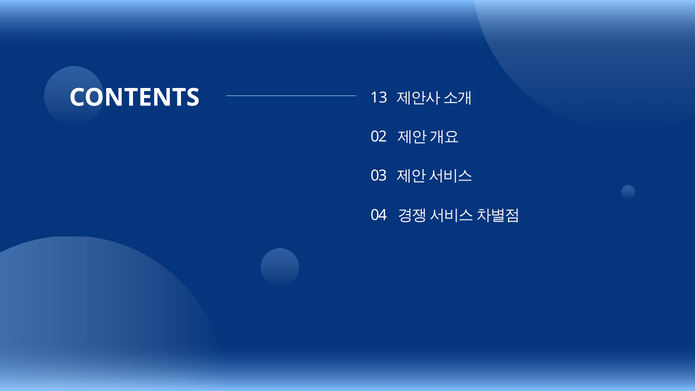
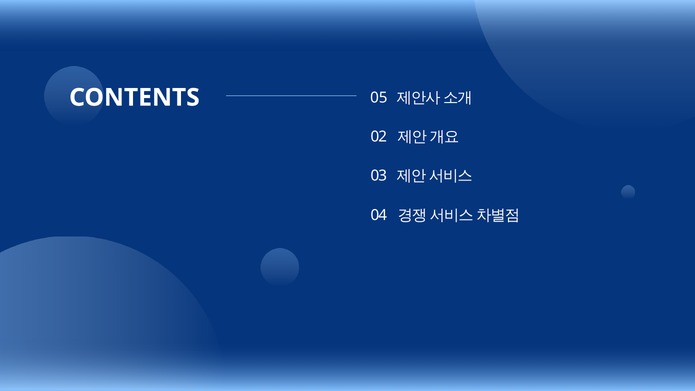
13: 13 -> 05
